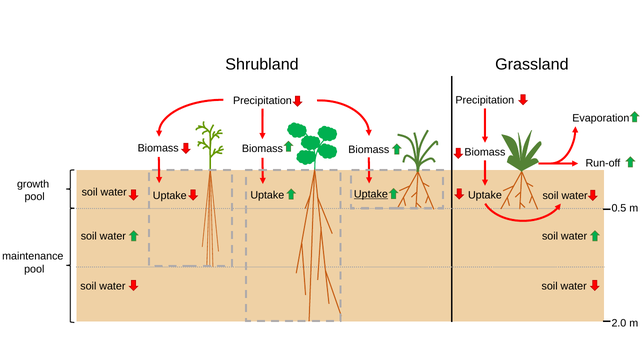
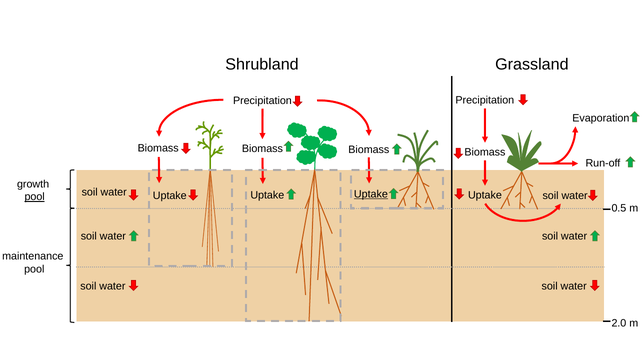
pool at (35, 197) underline: none -> present
